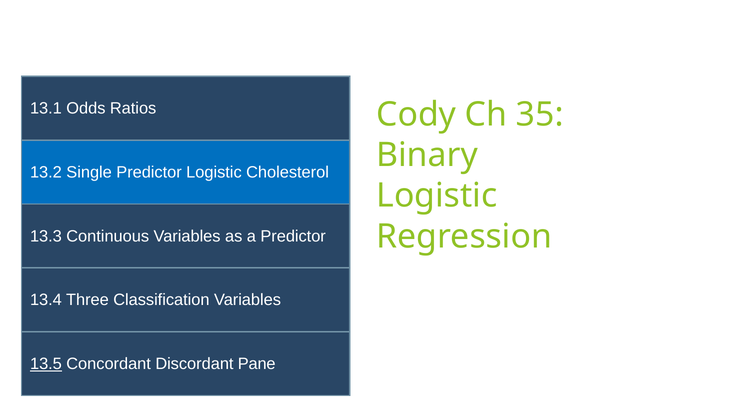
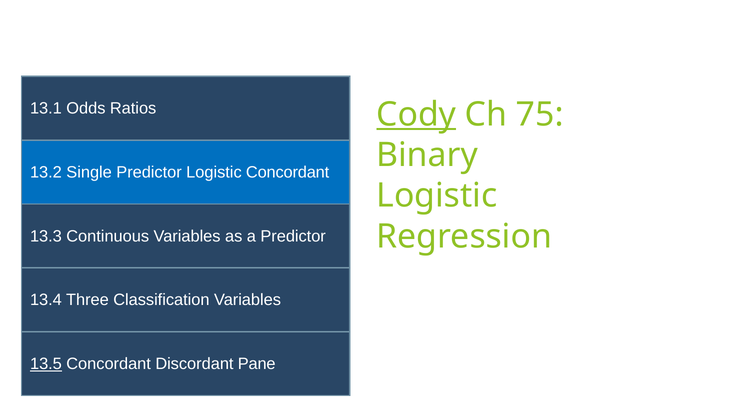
Cody underline: none -> present
35: 35 -> 75
Logistic Cholesterol: Cholesterol -> Concordant
